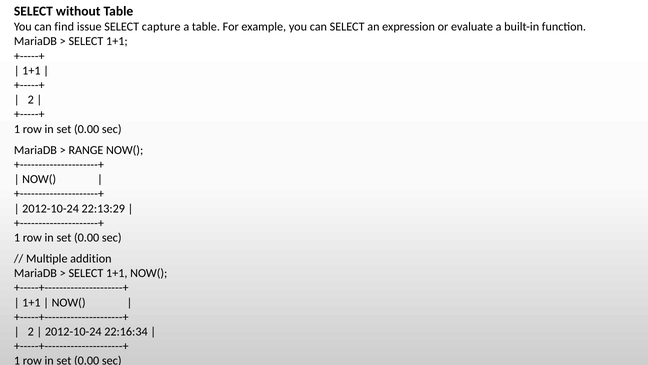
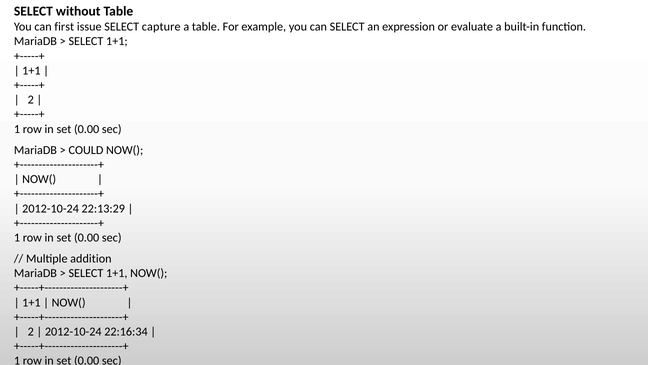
find: find -> first
RANGE: RANGE -> COULD
